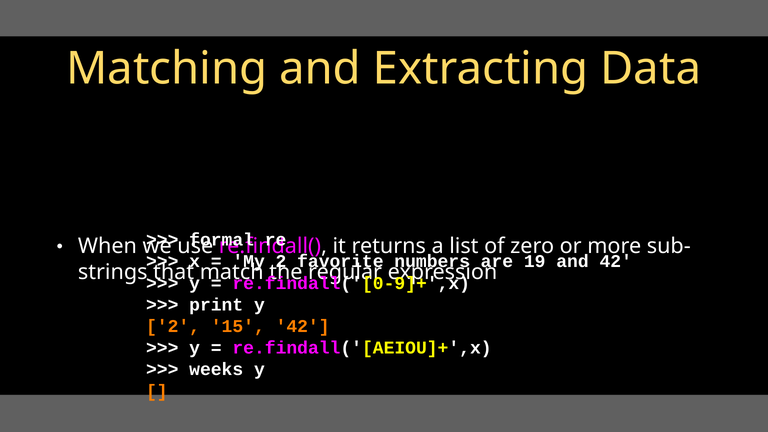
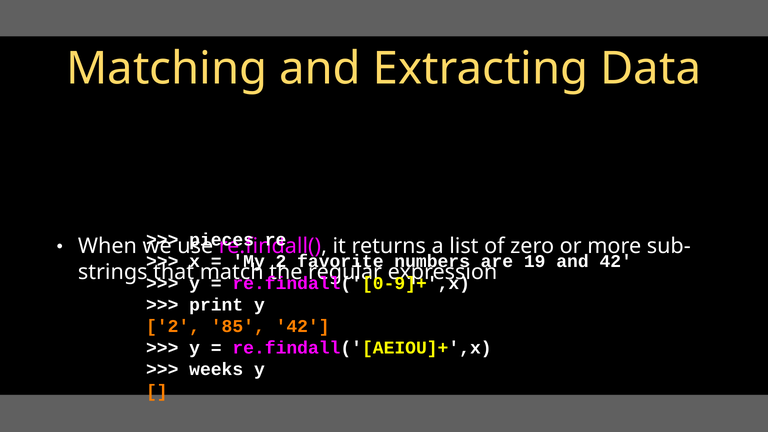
formal: formal -> pieces
15: 15 -> 85
